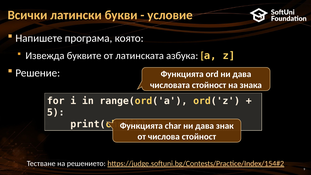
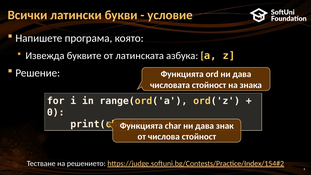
5: 5 -> 0
